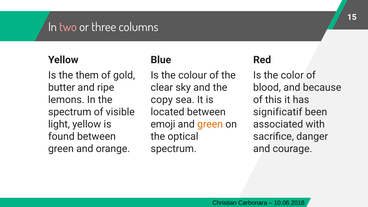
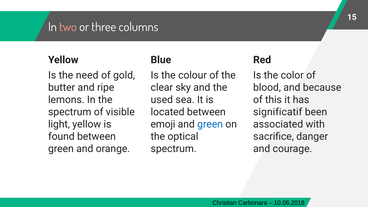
them: them -> need
copy: copy -> used
green at (210, 124) colour: orange -> blue
